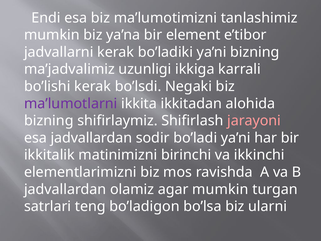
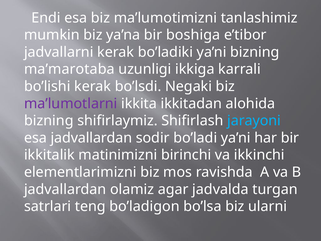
element: element -> boshiga
ma’jadvalimiz: ma’jadvalimiz -> ma’marotaba
jarayoni colour: pink -> light blue
agar mumkin: mumkin -> jadvalda
